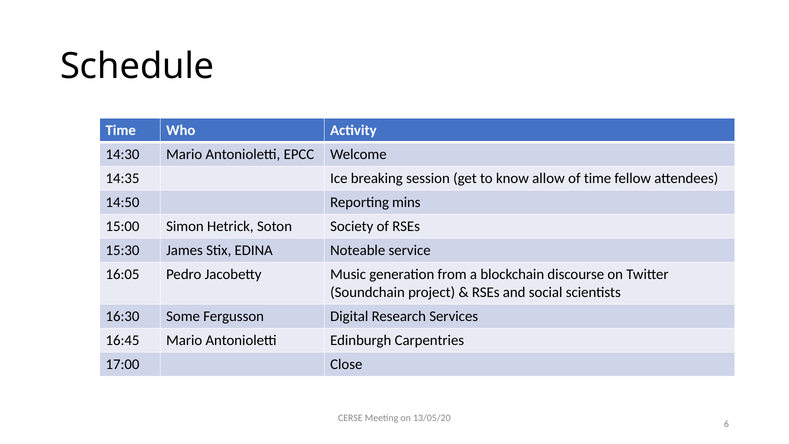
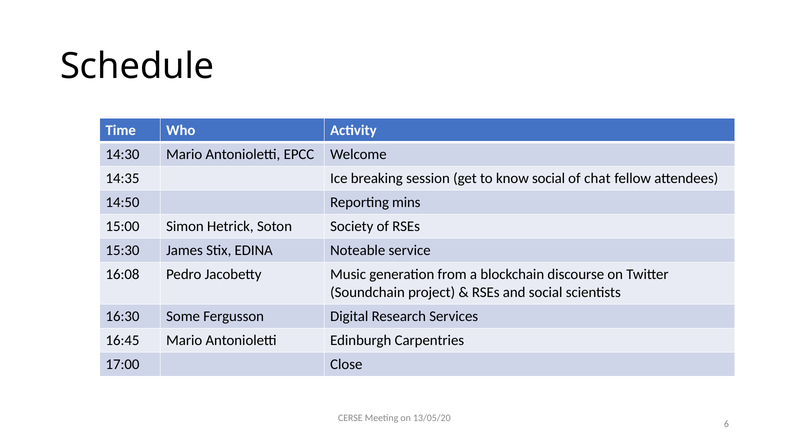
know allow: allow -> social
of time: time -> chat
16:05: 16:05 -> 16:08
